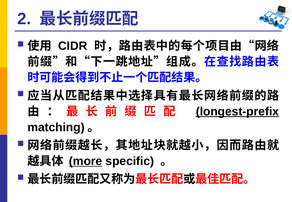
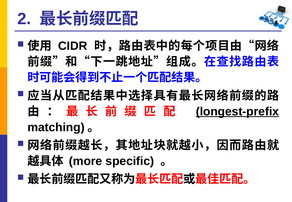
more underline: present -> none
